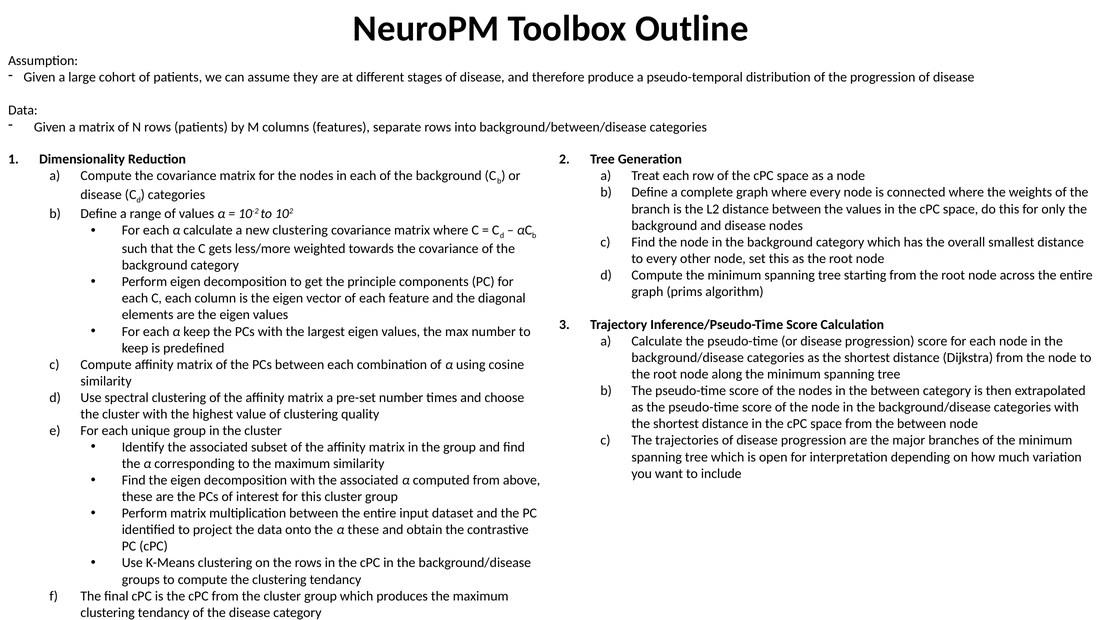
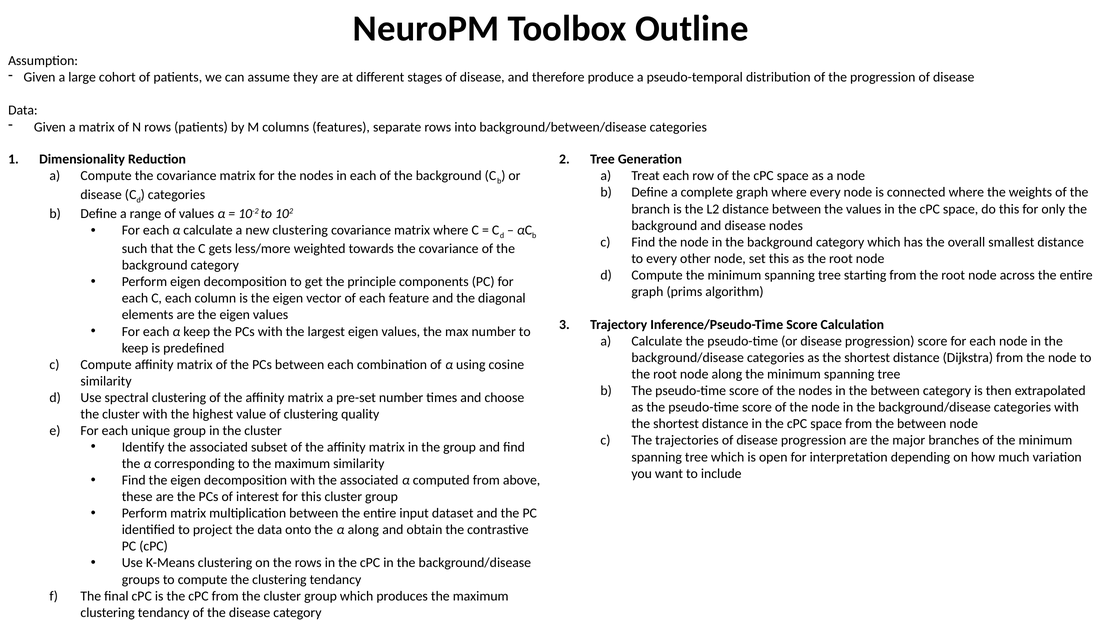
α these: these -> along
